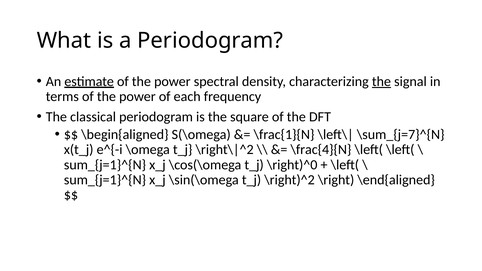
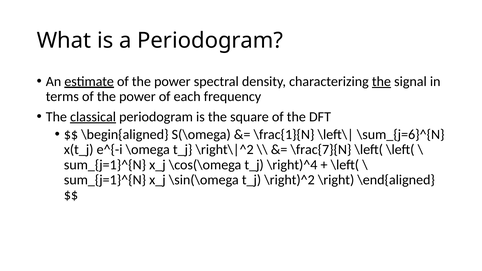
classical underline: none -> present
\sum_{j=7}^{N: \sum_{j=7}^{N -> \sum_{j=6}^{N
\frac{4}{N: \frac{4}{N -> \frac{7}{N
\right)^0: \right)^0 -> \right)^4
